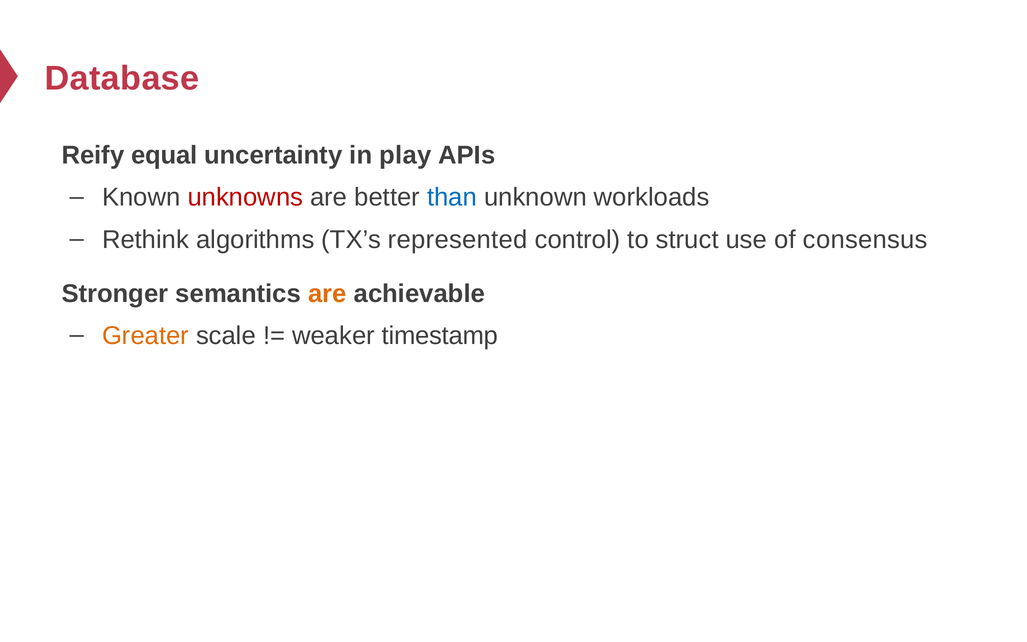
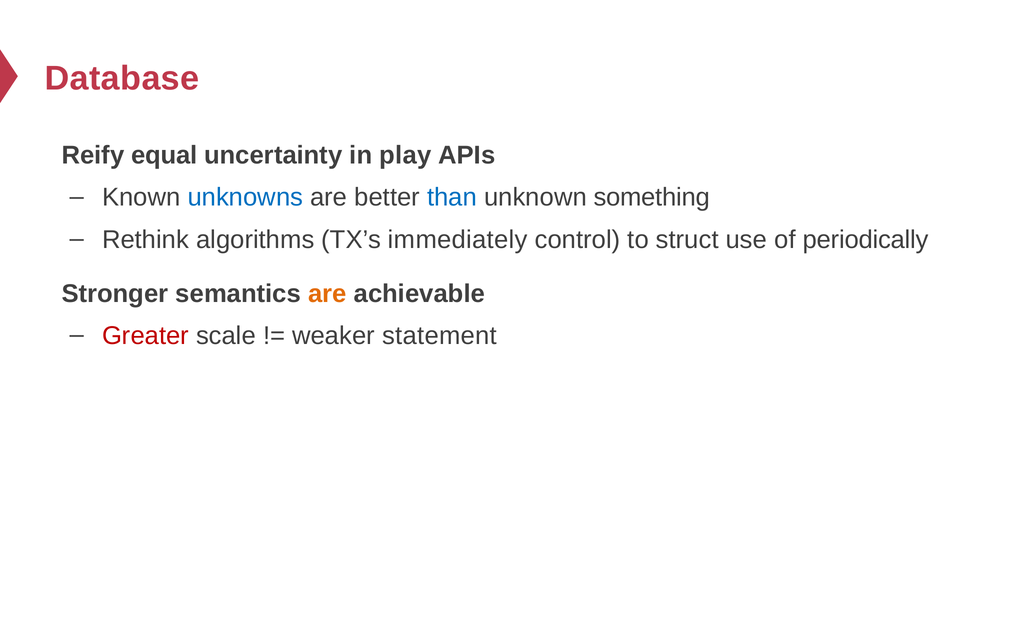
unknowns colour: red -> blue
workloads: workloads -> something
represented: represented -> immediately
consensus: consensus -> periodically
Greater colour: orange -> red
timestamp: timestamp -> statement
